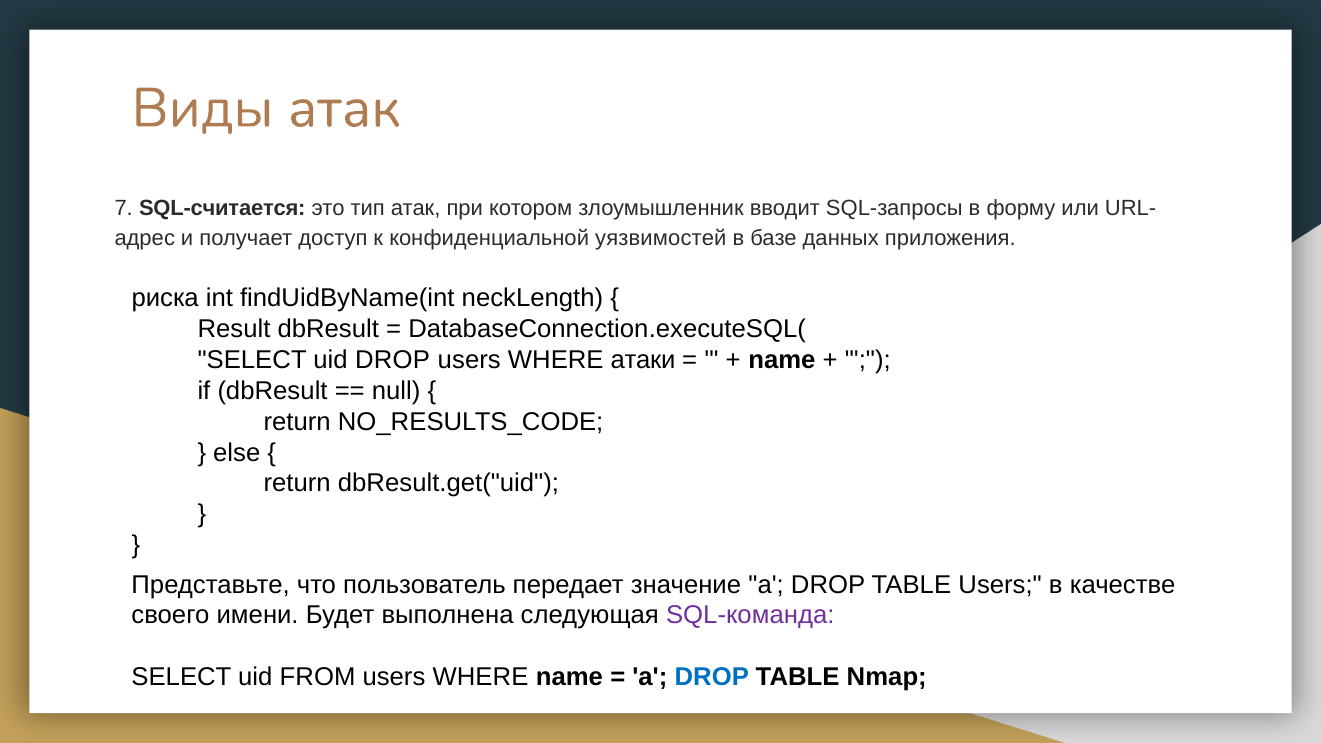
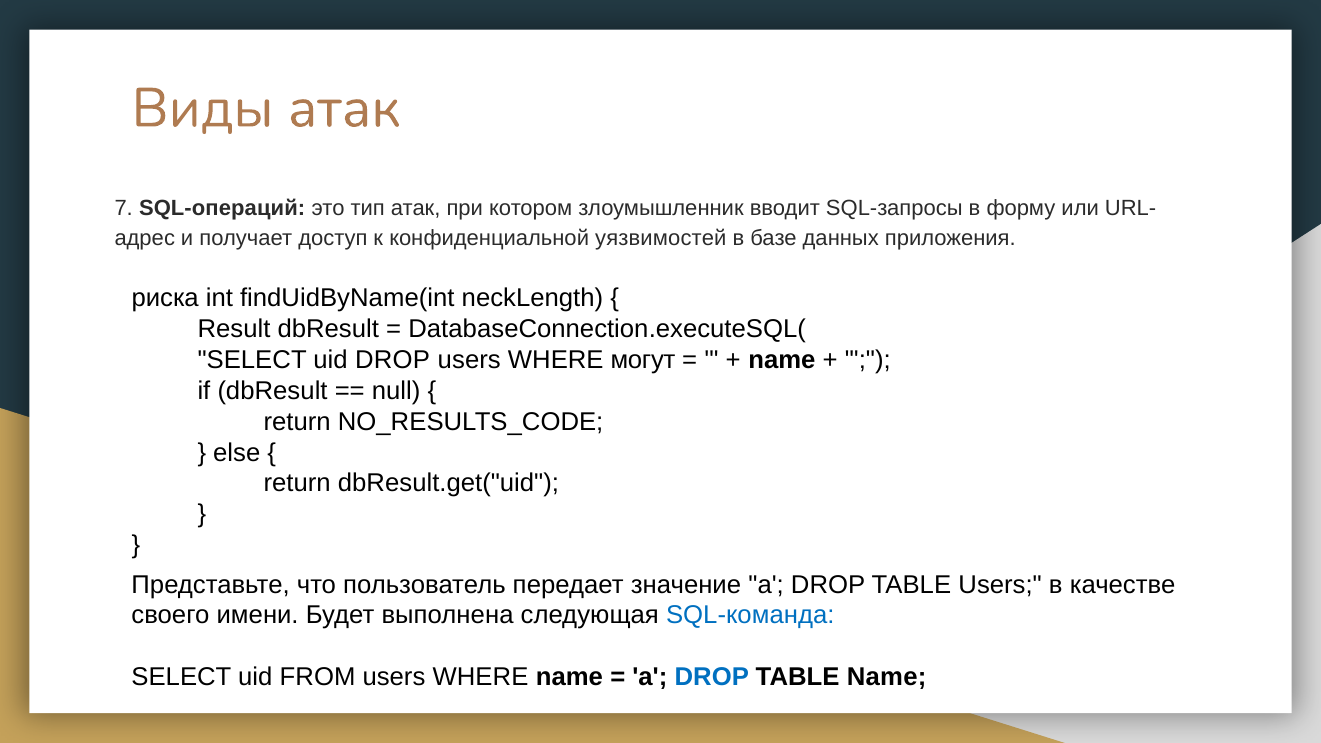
SQL-считается: SQL-считается -> SQL-операций
атаки: атаки -> могут
SQL-команда colour: purple -> blue
TABLE Nmap: Nmap -> Name
